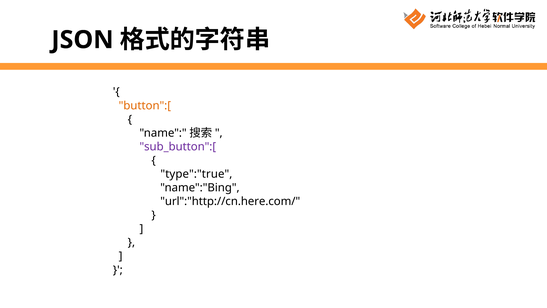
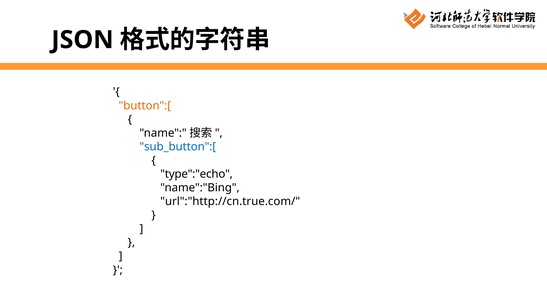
sub_button":[ colour: purple -> blue
type":"true: type":"true -> type":"echo
url":"http://cn.here.com/: url":"http://cn.here.com/ -> url":"http://cn.true.com/
